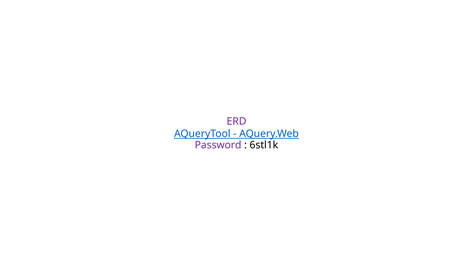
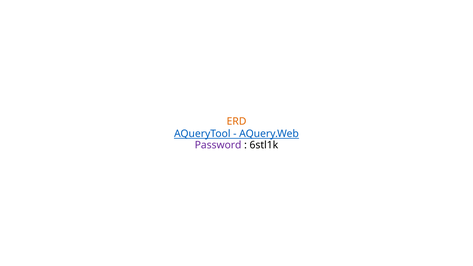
ERD colour: purple -> orange
